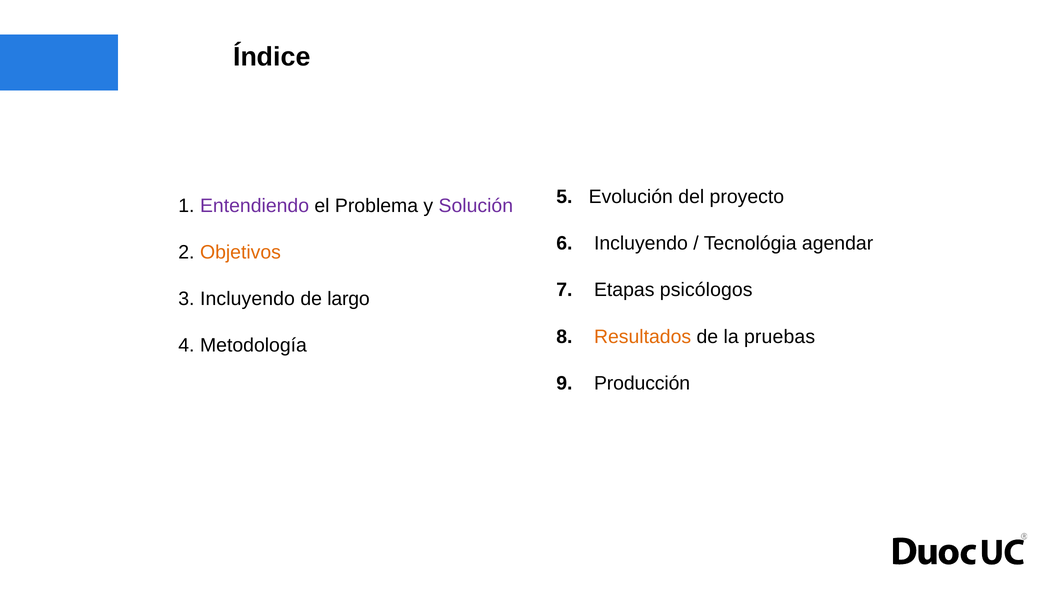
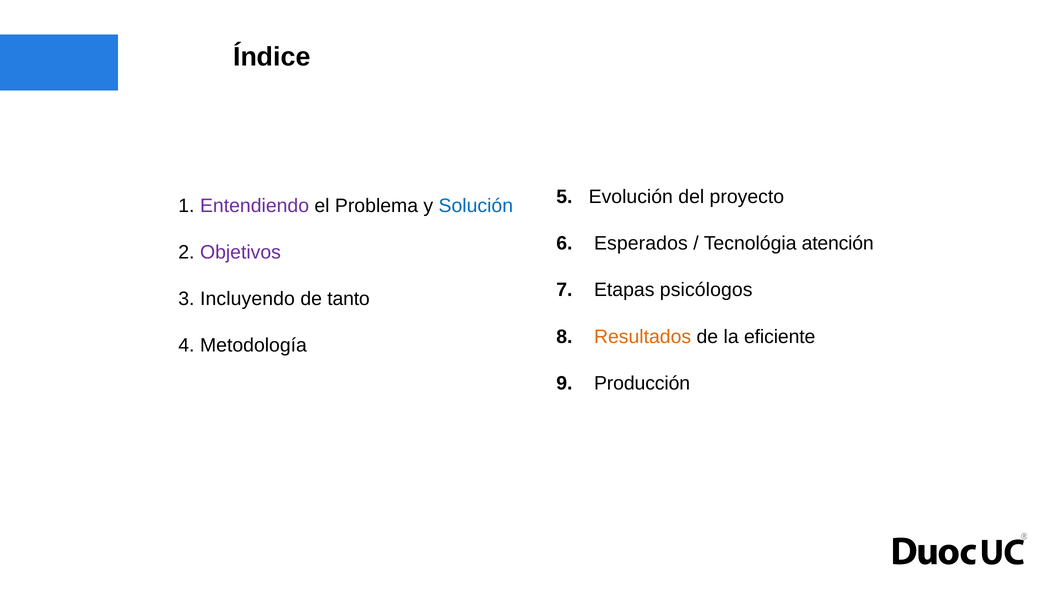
Solución colour: purple -> blue
6 Incluyendo: Incluyendo -> Esperados
agendar: agendar -> atención
Objetivos colour: orange -> purple
largo: largo -> tanto
pruebas: pruebas -> eficiente
